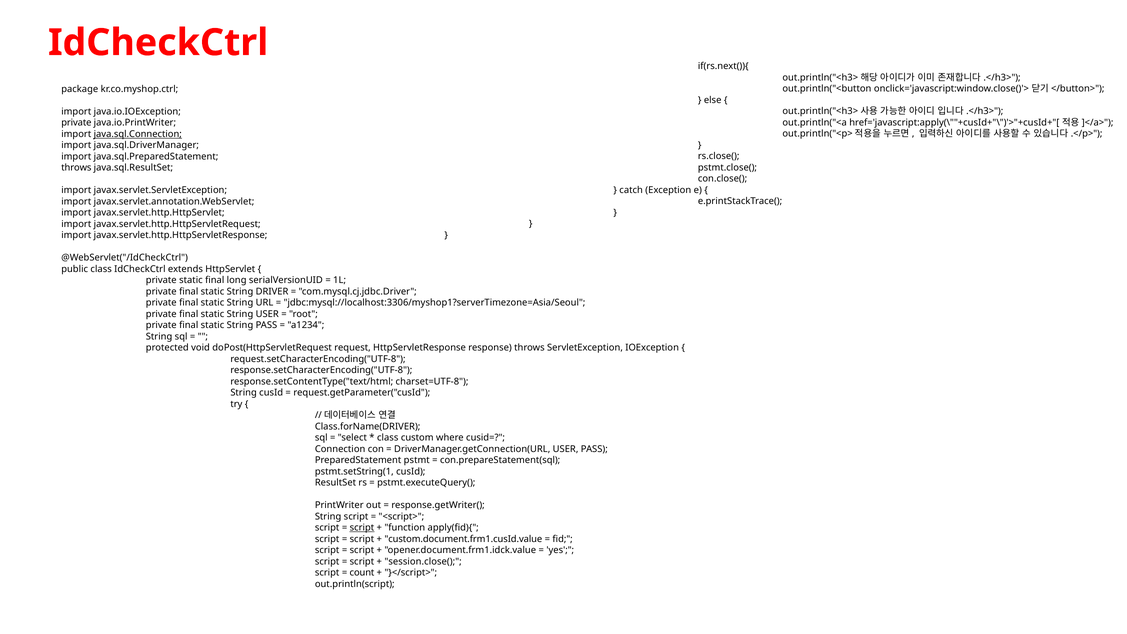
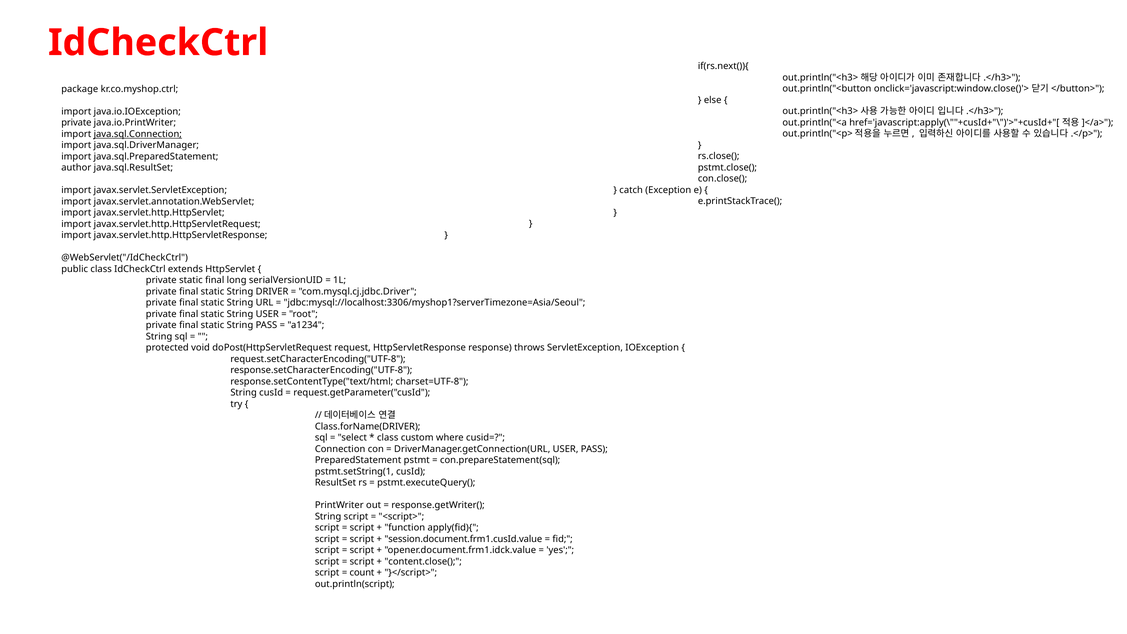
throws at (76, 168): throws -> author
script at (362, 528) underline: present -> none
custom.document.frm1.cusId.value: custom.document.frm1.cusId.value -> session.document.frm1.cusId.value
session.close(: session.close( -> content.close(
